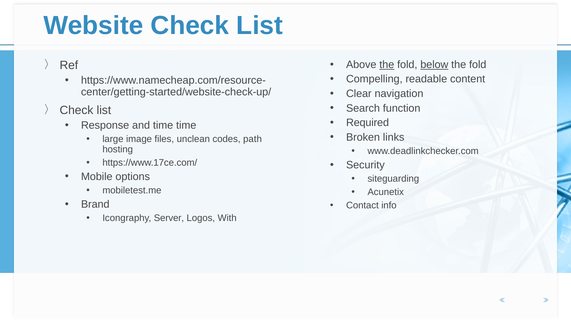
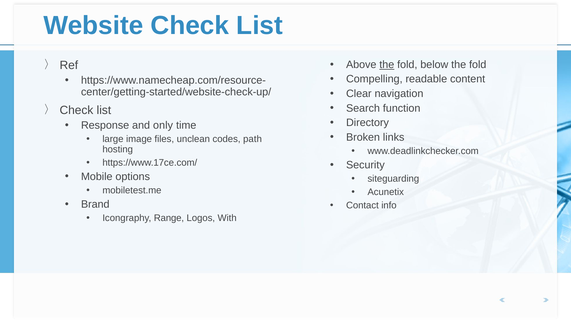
below underline: present -> none
Required: Required -> Directory
and time: time -> only
Server: Server -> Range
